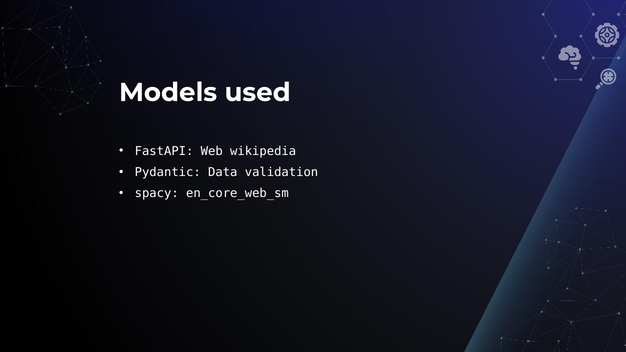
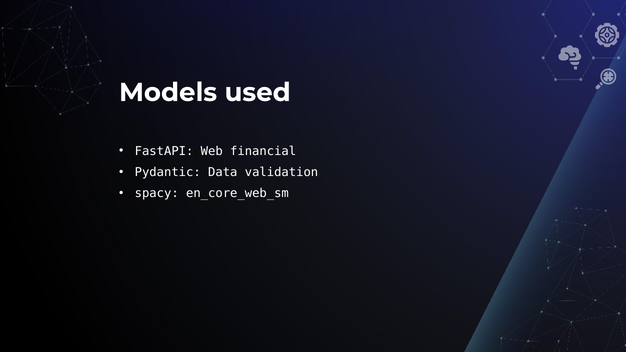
wikipedia: wikipedia -> financial
